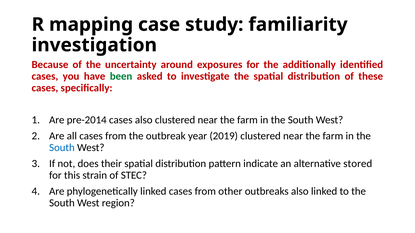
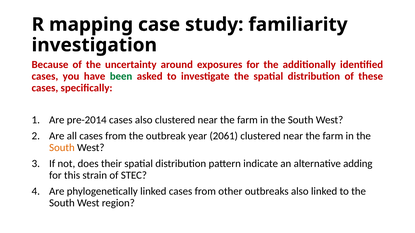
2019: 2019 -> 2061
South at (62, 148) colour: blue -> orange
stored: stored -> adding
